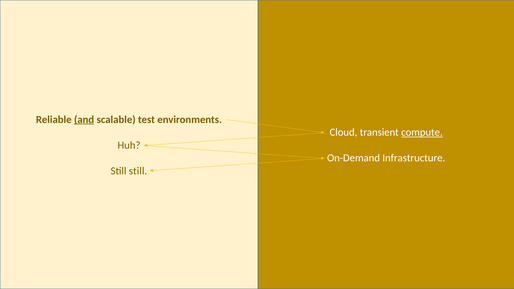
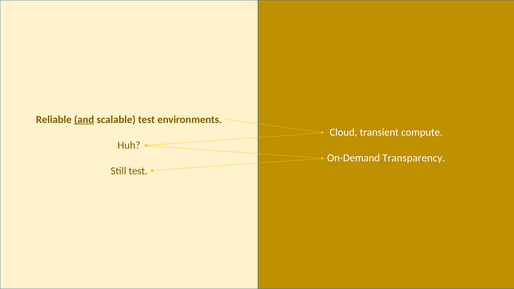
compute underline: present -> none
Infrastructure: Infrastructure -> Transparency
Still still: still -> test
